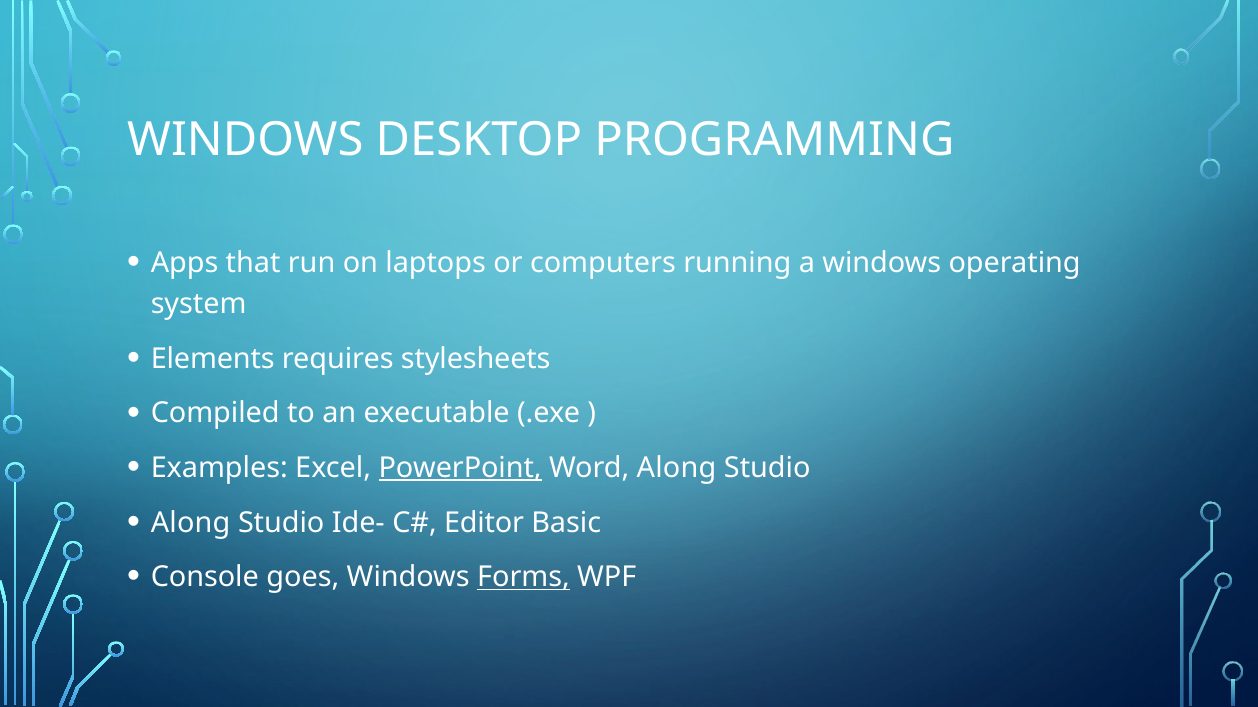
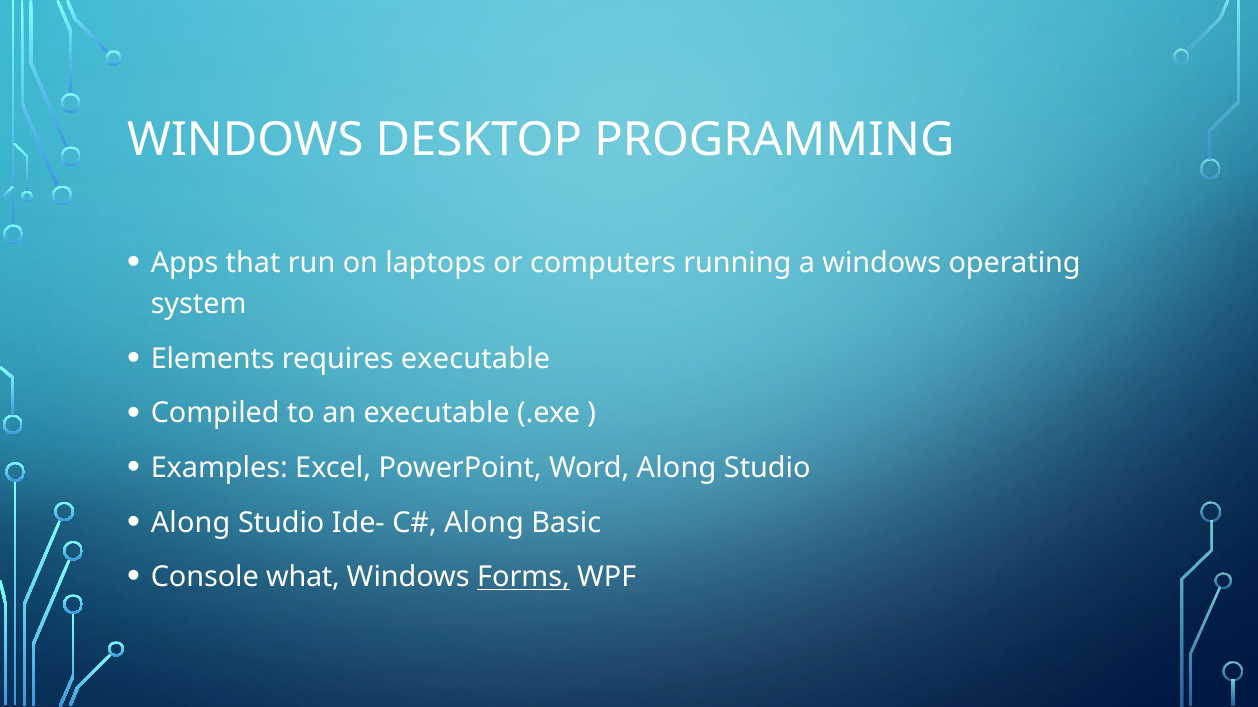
requires stylesheets: stylesheets -> executable
PowerPoint underline: present -> none
Editor at (484, 523): Editor -> Along
goes: goes -> what
